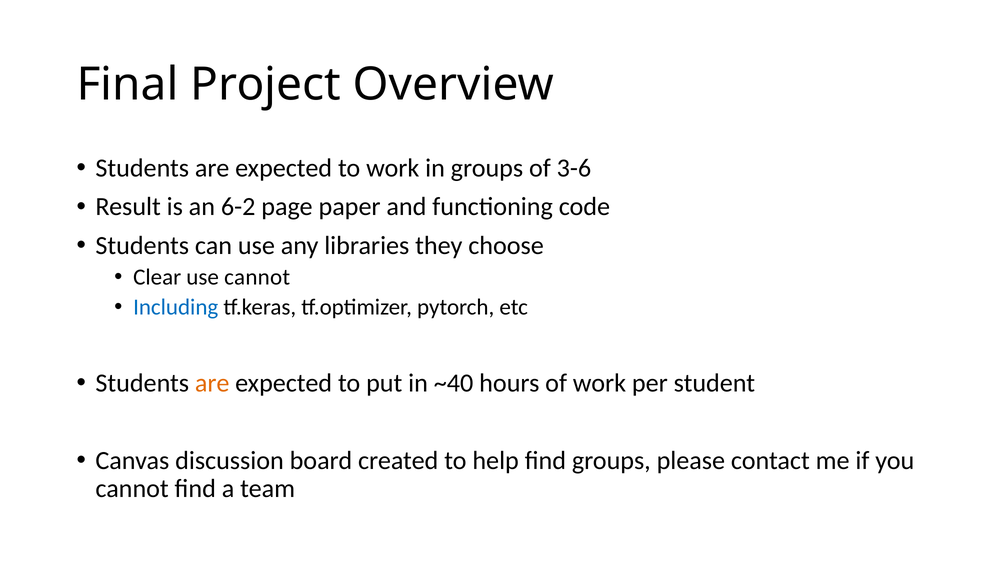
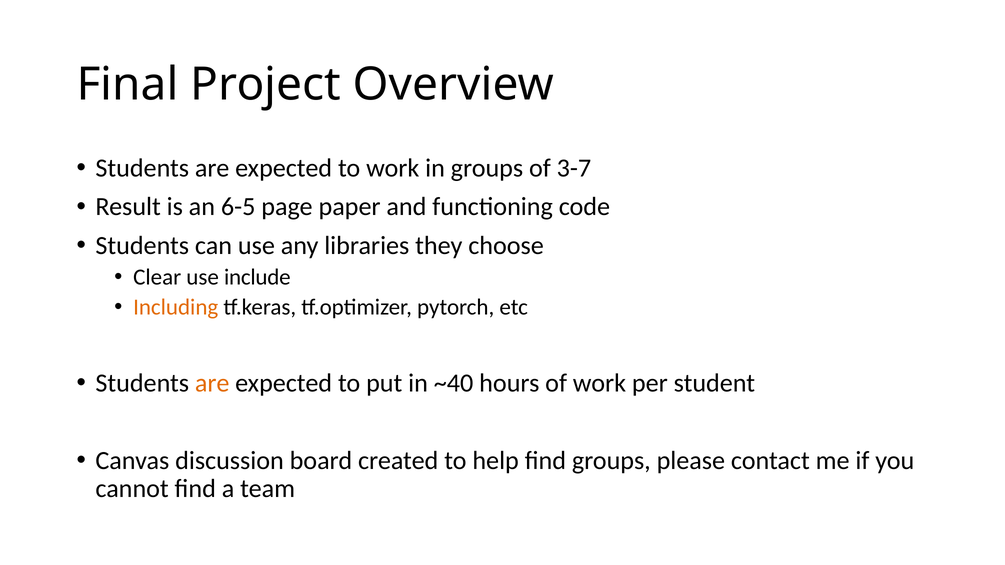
3-6: 3-6 -> 3-7
6-2: 6-2 -> 6-5
use cannot: cannot -> include
Including colour: blue -> orange
